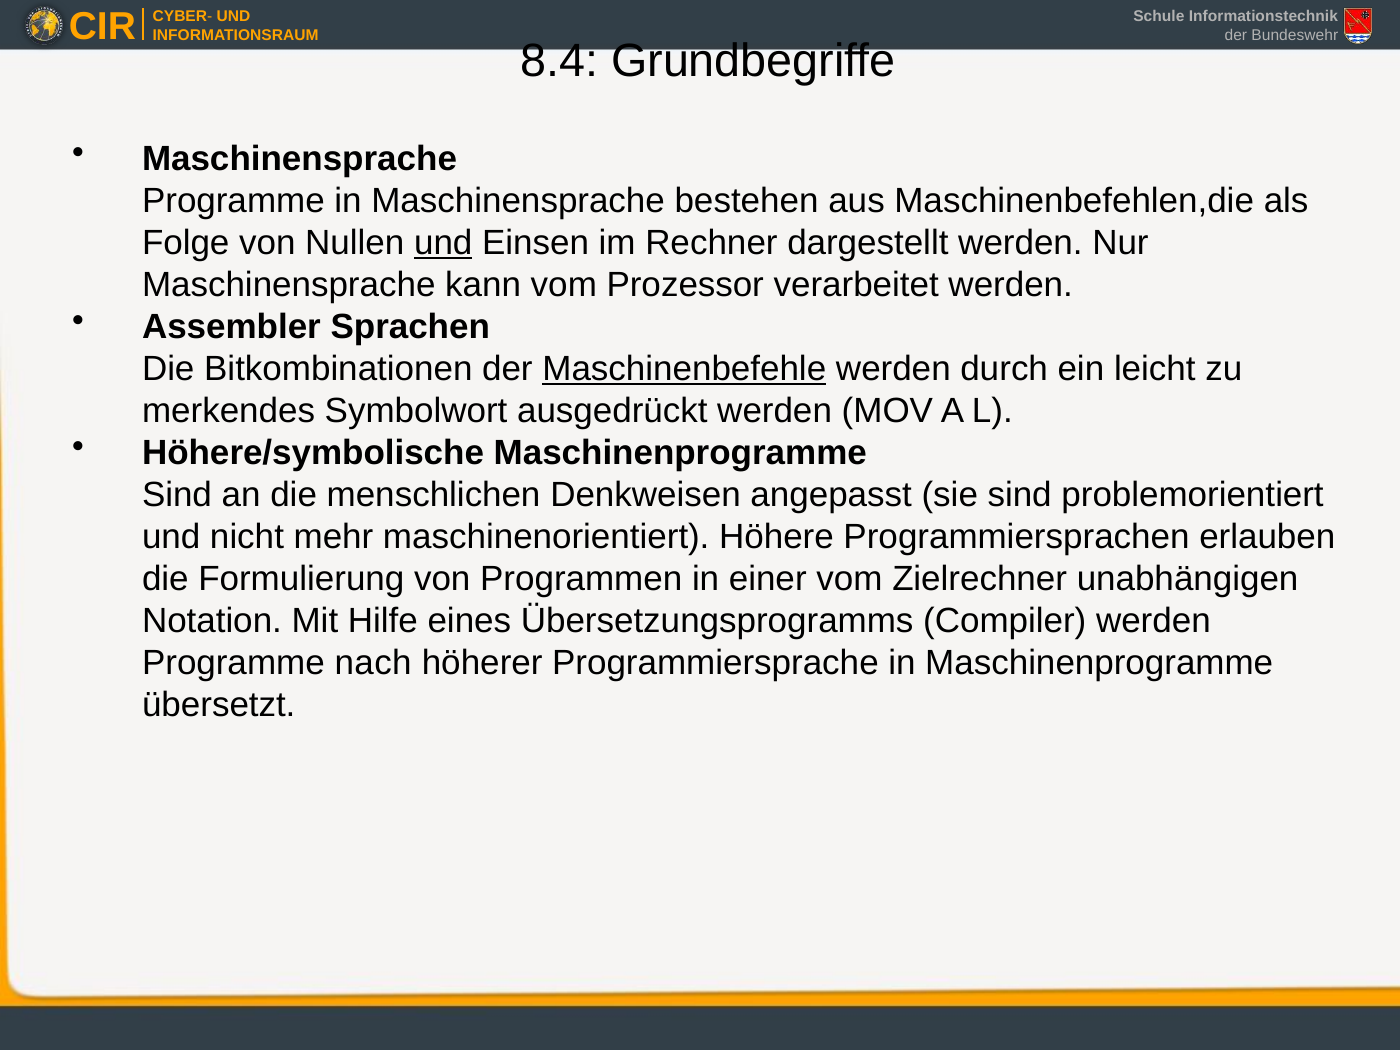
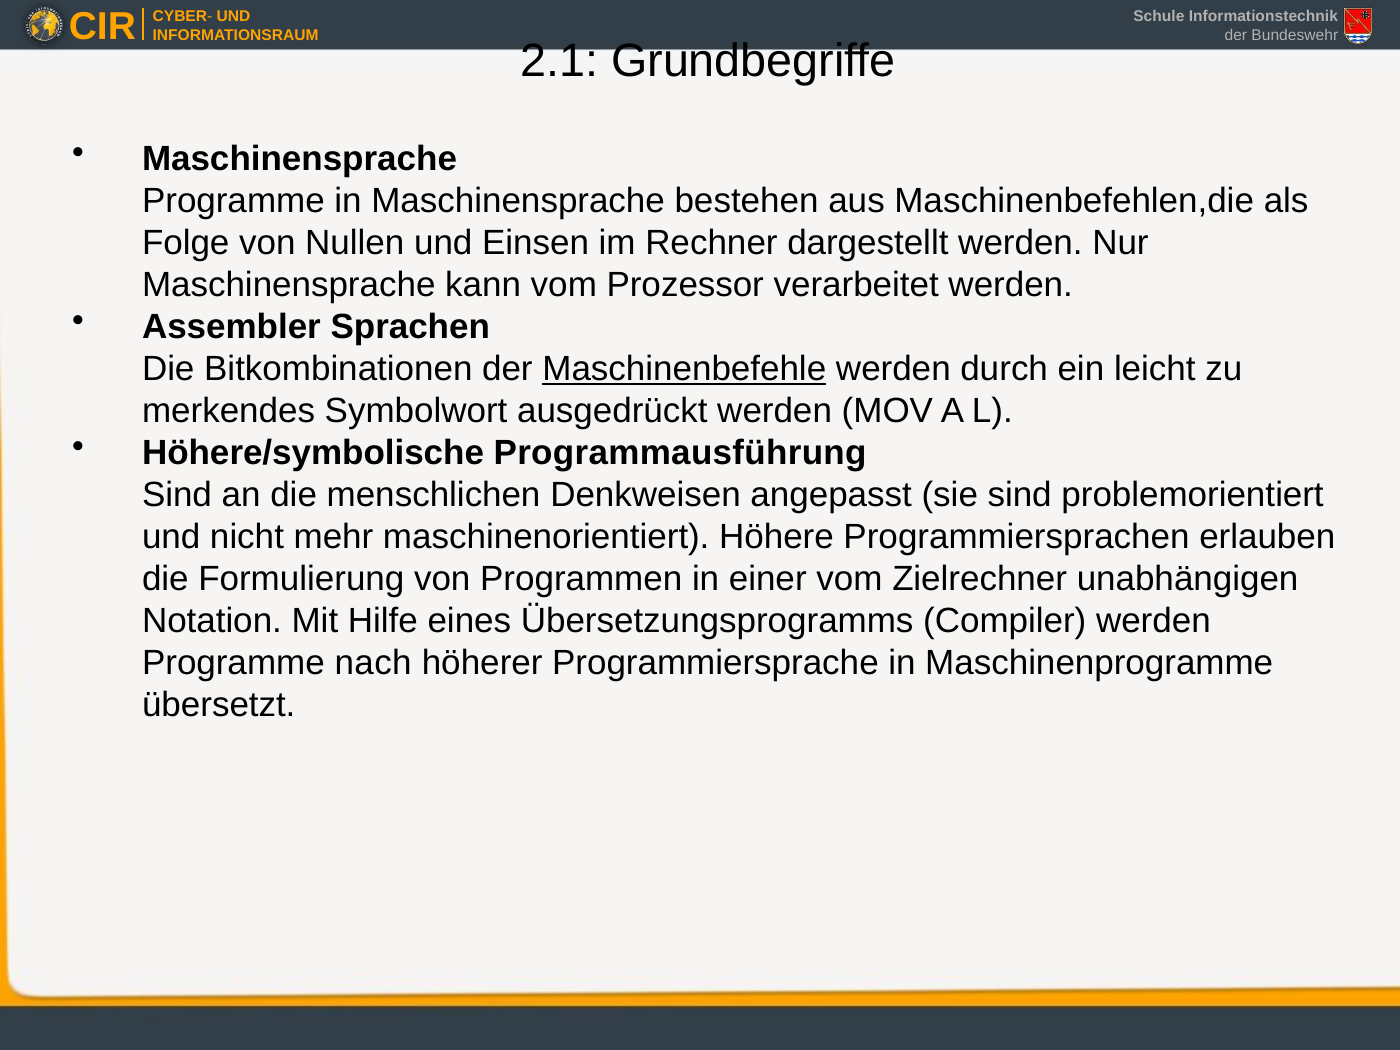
8.4: 8.4 -> 2.1
und at (443, 243) underline: present -> none
Höhere/symbolische Maschinenprogramme: Maschinenprogramme -> Programmausführung
